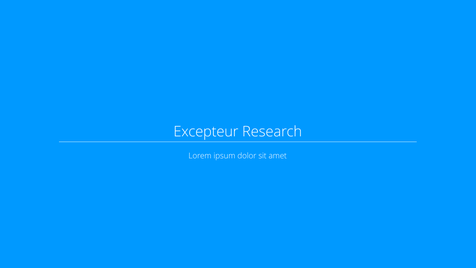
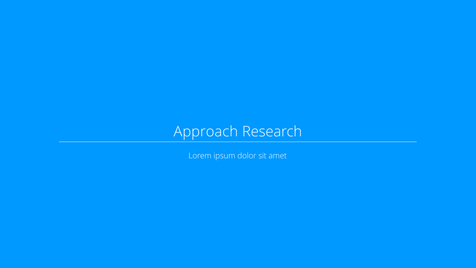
Excepteur: Excepteur -> Approach
